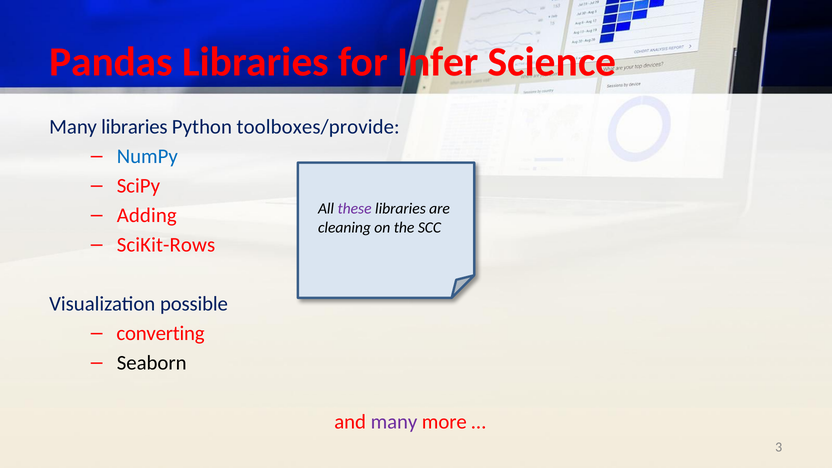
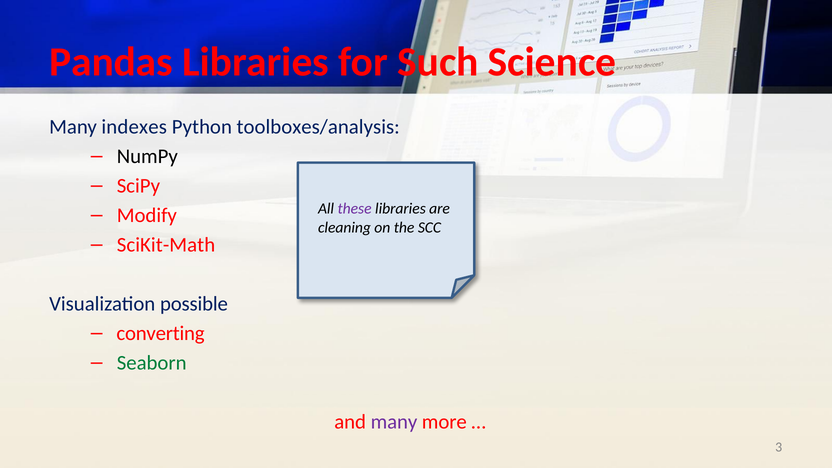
Infer: Infer -> Such
Many libraries: libraries -> indexes
toolboxes/provide: toolboxes/provide -> toolboxes/analysis
NumPy colour: blue -> black
Adding: Adding -> Modify
SciKit-Rows: SciKit-Rows -> SciKit-Math
Seaborn colour: black -> green
